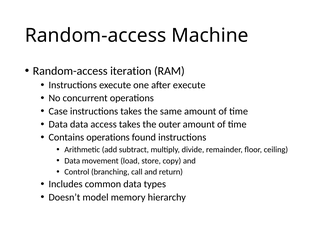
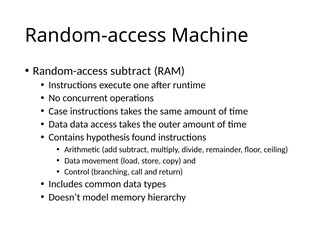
Random-access iteration: iteration -> subtract
after execute: execute -> runtime
Contains operations: operations -> hypothesis
